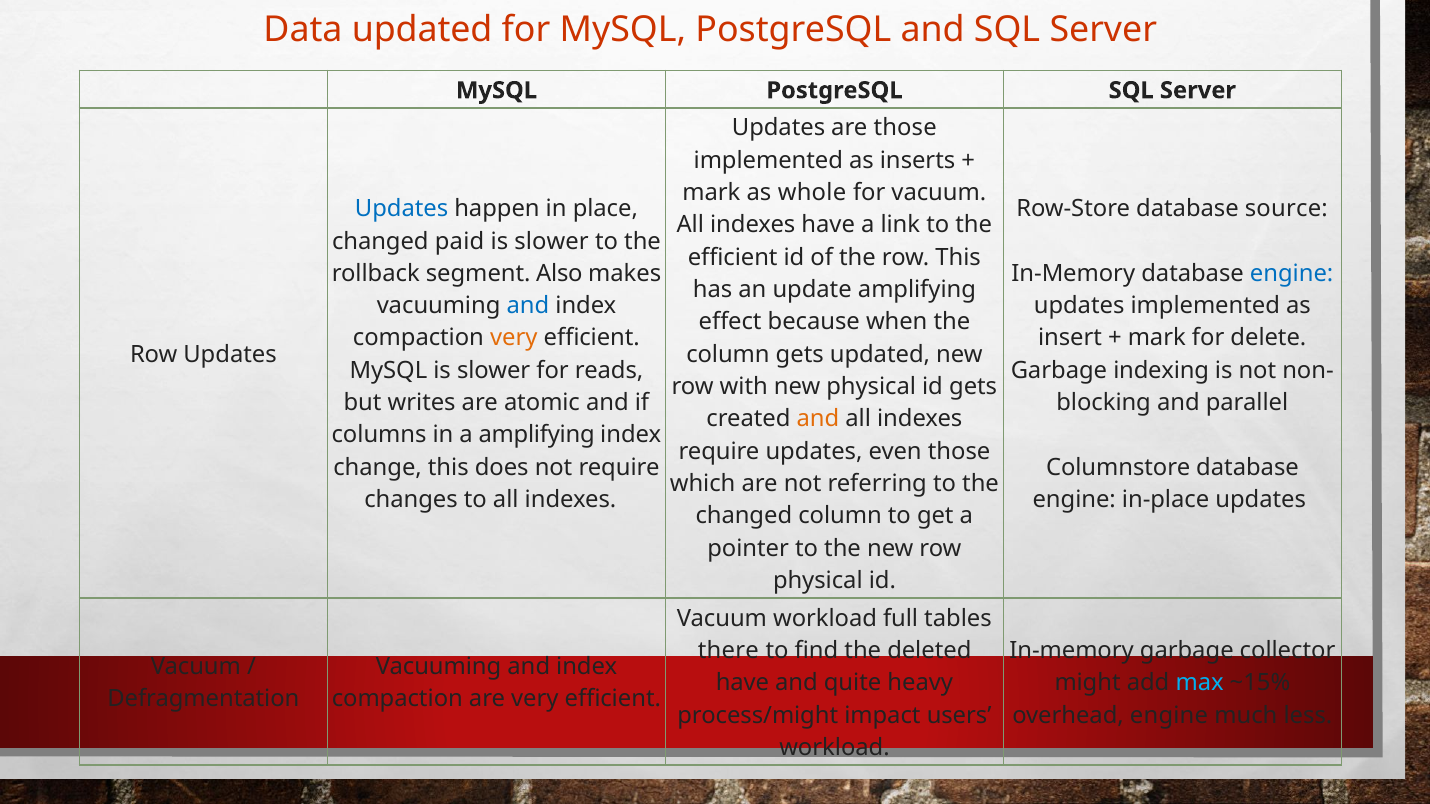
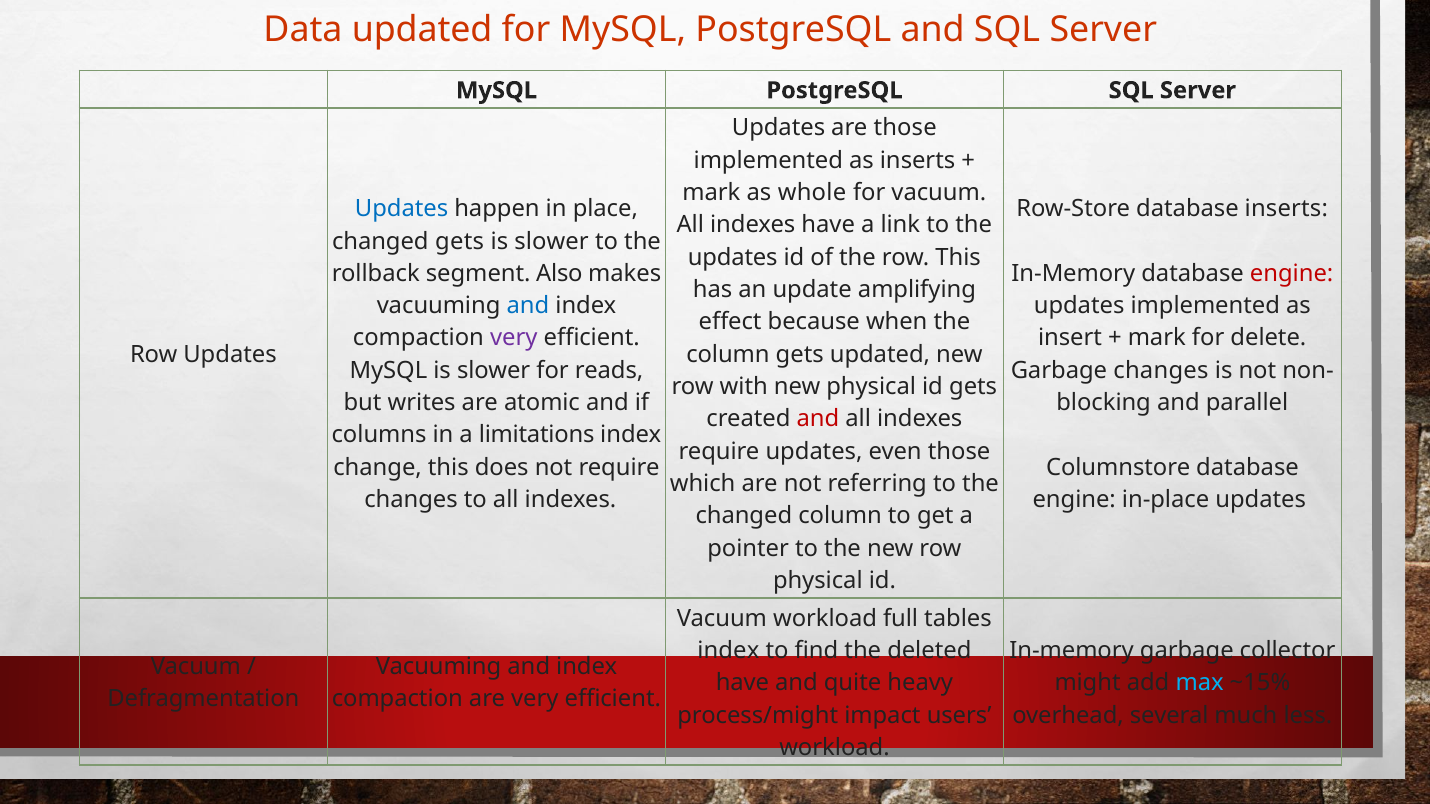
database source: source -> inserts
changed paid: paid -> gets
efficient at (733, 257): efficient -> updates
engine at (1292, 274) colour: blue -> red
very at (514, 338) colour: orange -> purple
Garbage indexing: indexing -> changes
and at (818, 419) colour: orange -> red
a amplifying: amplifying -> limitations
there at (728, 651): there -> index
overhead engine: engine -> several
